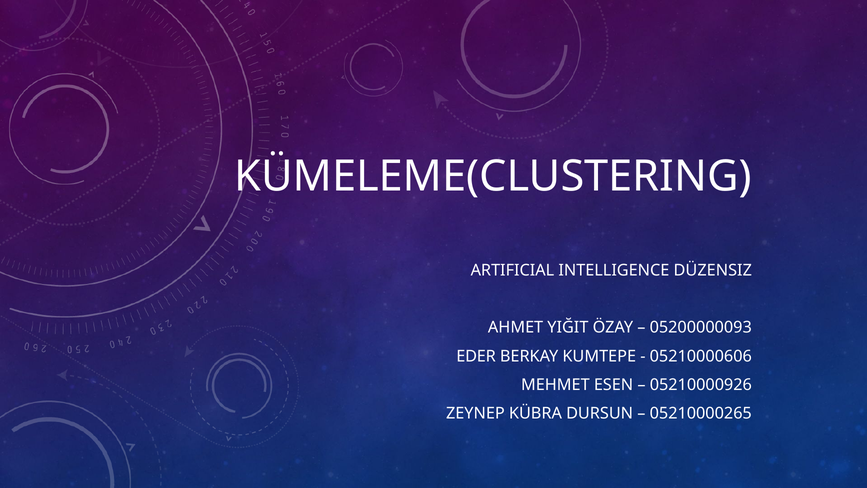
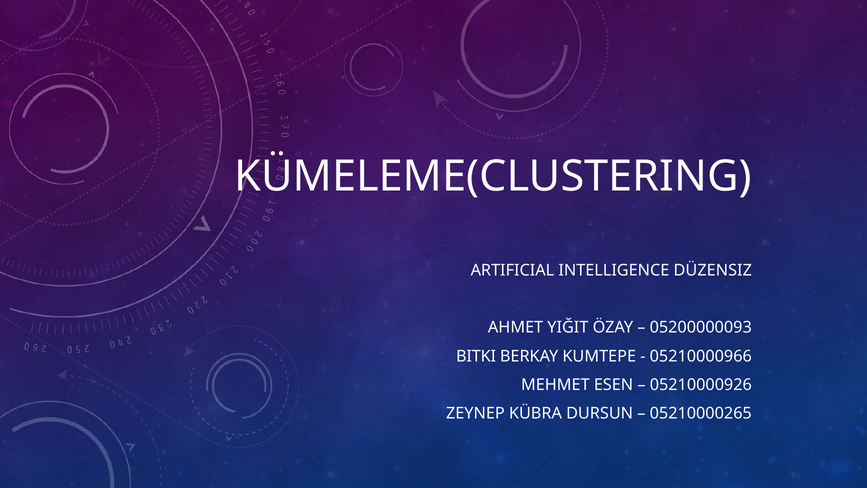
EDER: EDER -> BITKI
05210000606: 05210000606 -> 05210000966
